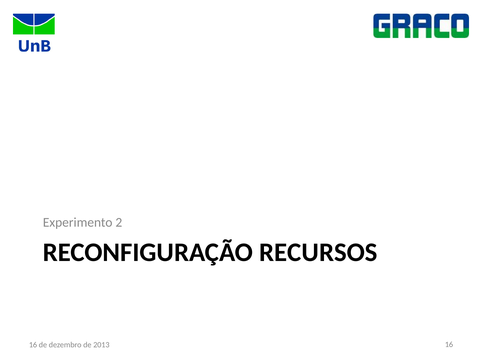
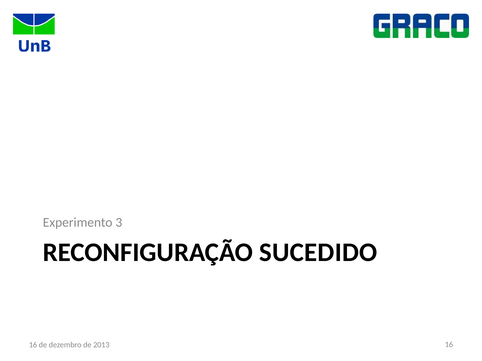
2: 2 -> 3
RECURSOS: RECURSOS -> SUCEDIDO
